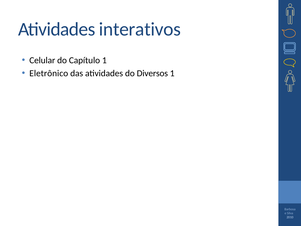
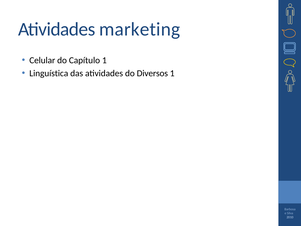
interativos: interativos -> marketing
Eletrônico: Eletrônico -> Linguística
